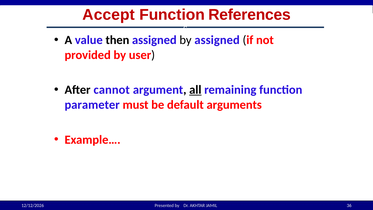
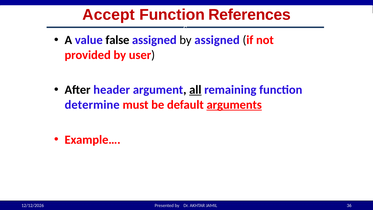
then: then -> false
cannot: cannot -> header
parameter: parameter -> determine
arguments underline: none -> present
